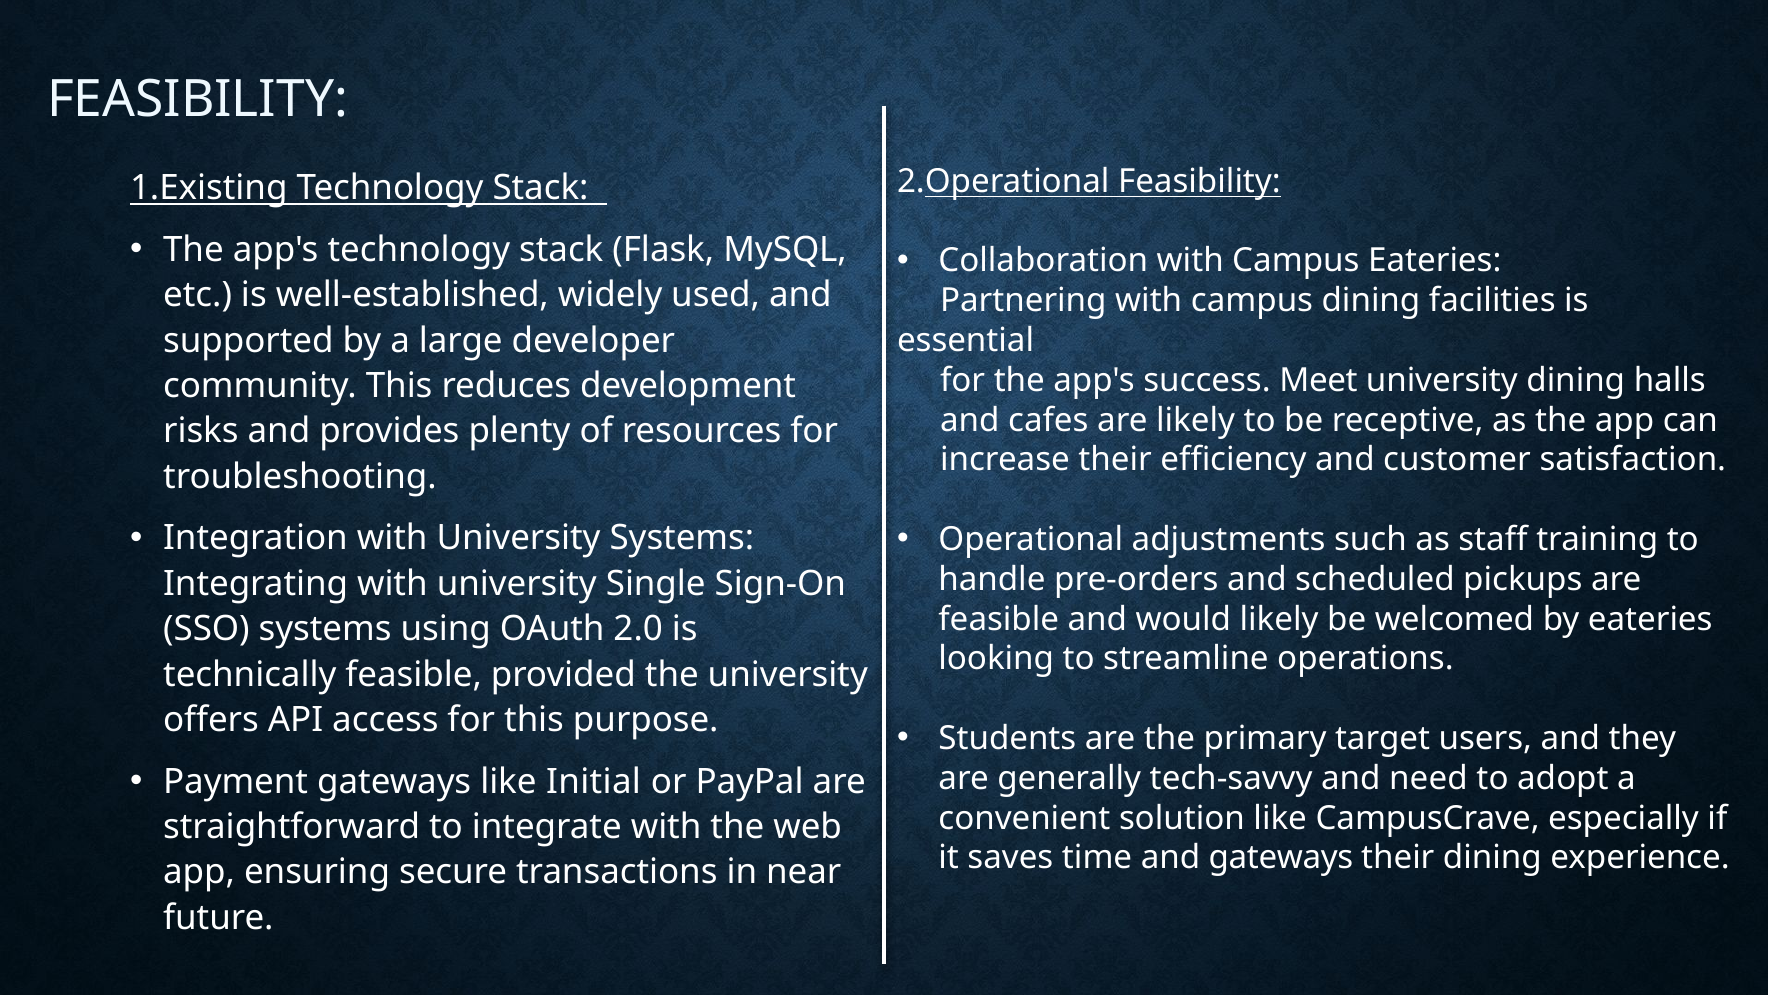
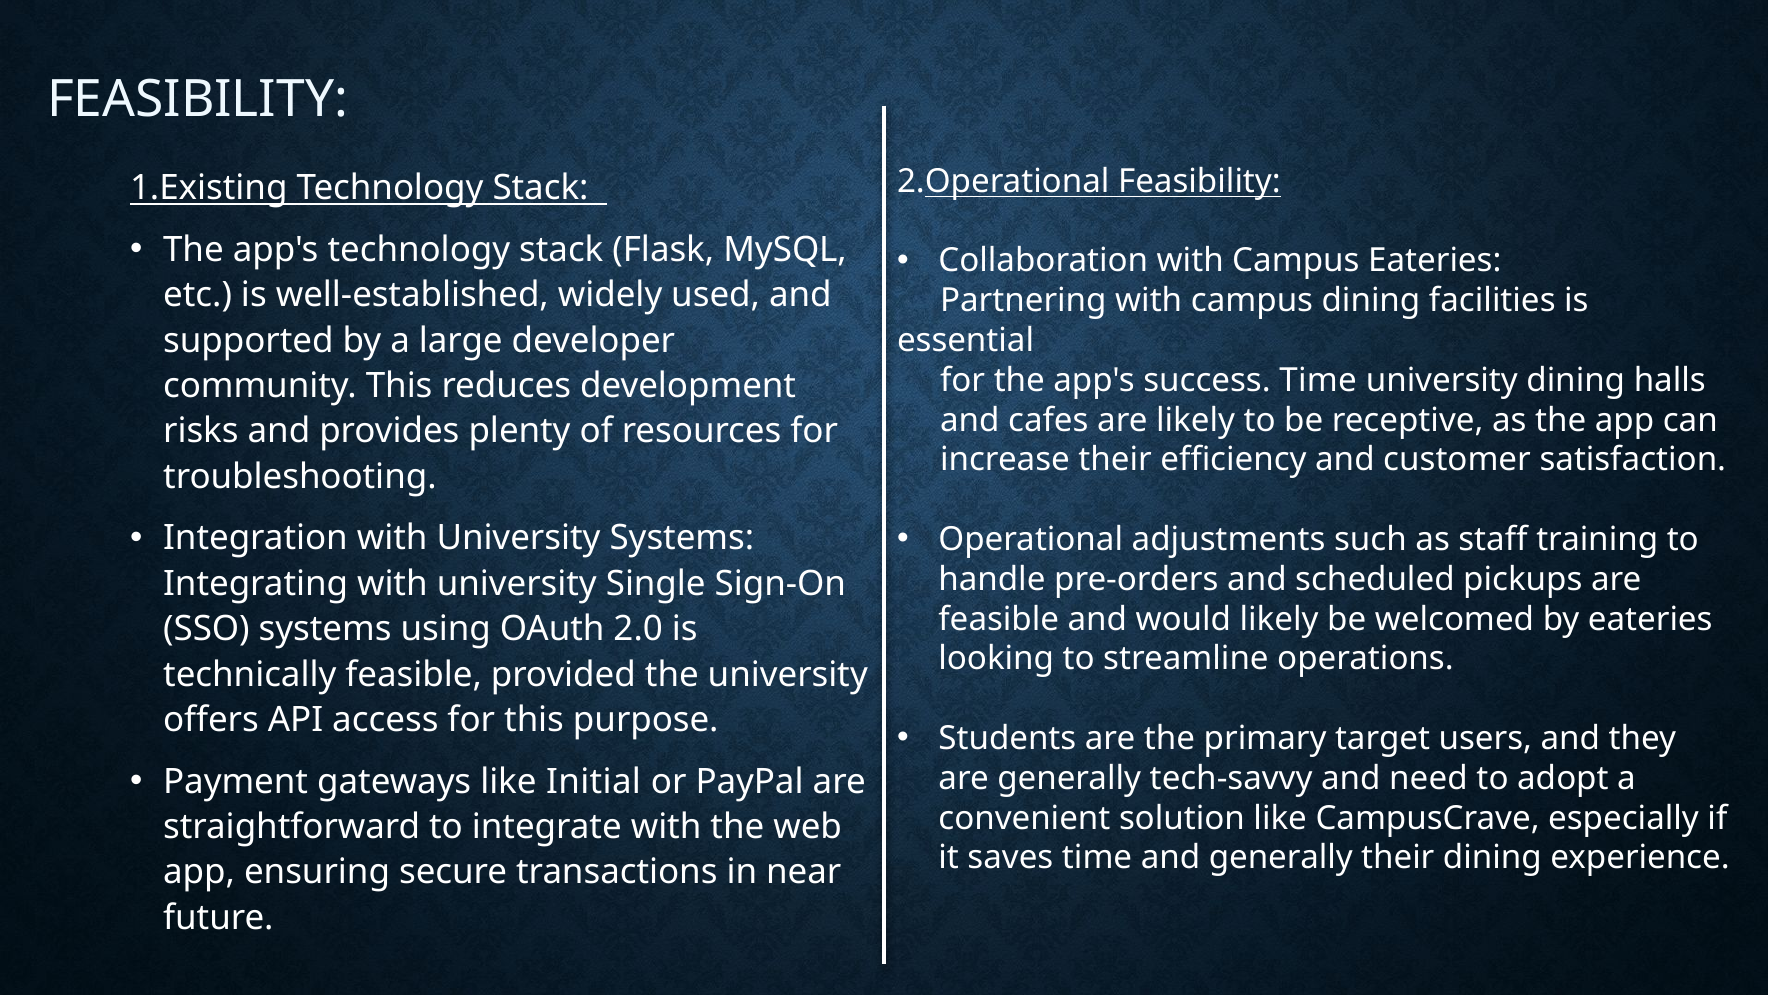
success Meet: Meet -> Time
and gateways: gateways -> generally
